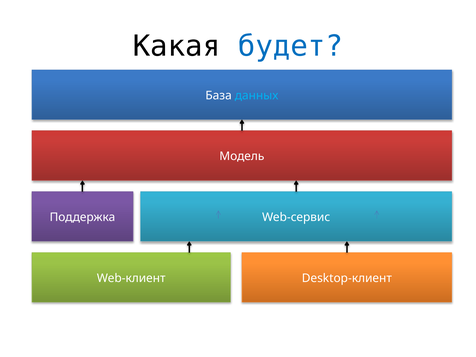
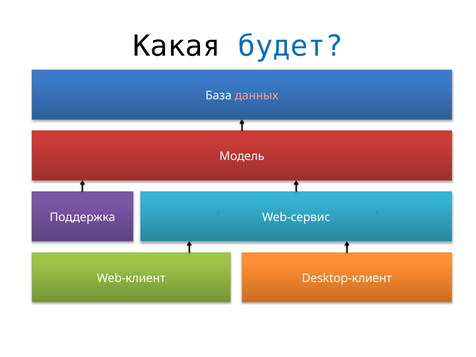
данных colour: light blue -> pink
